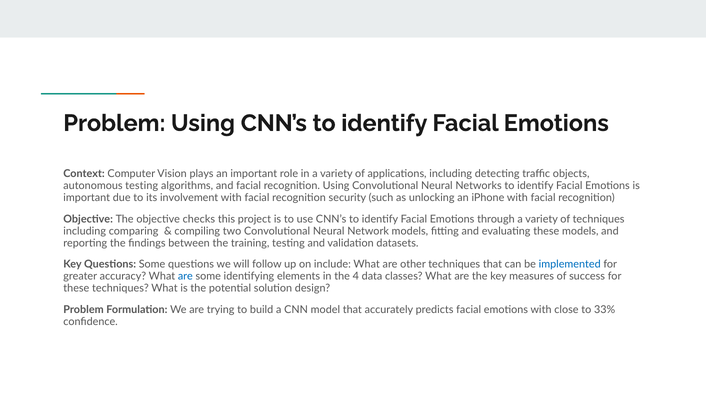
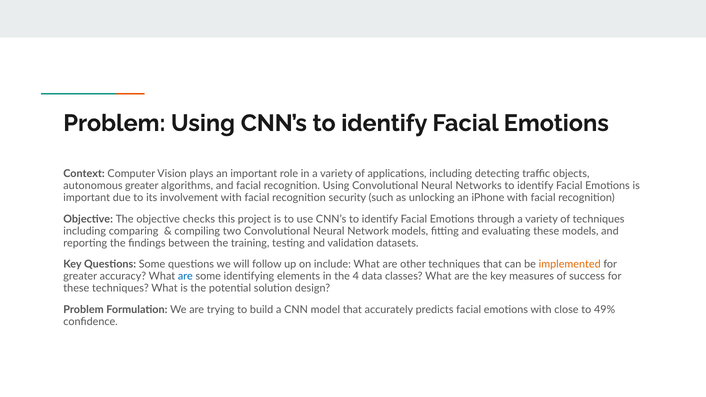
autonomous testing: testing -> greater
implemented colour: blue -> orange
33%: 33% -> 49%
